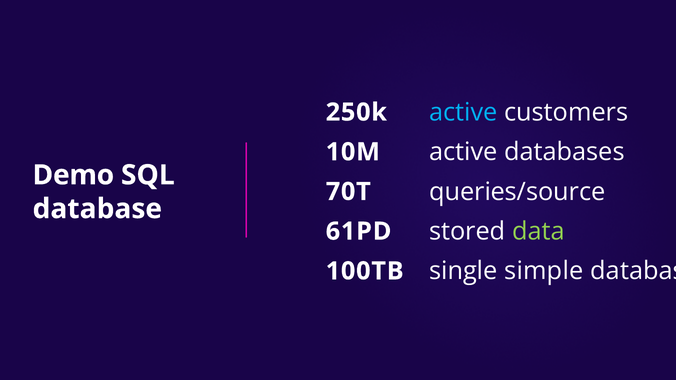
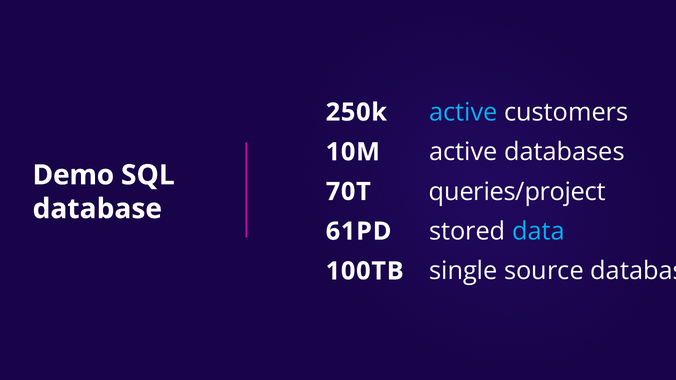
queries/source: queries/source -> queries/project
data colour: light green -> light blue
simple: simple -> source
